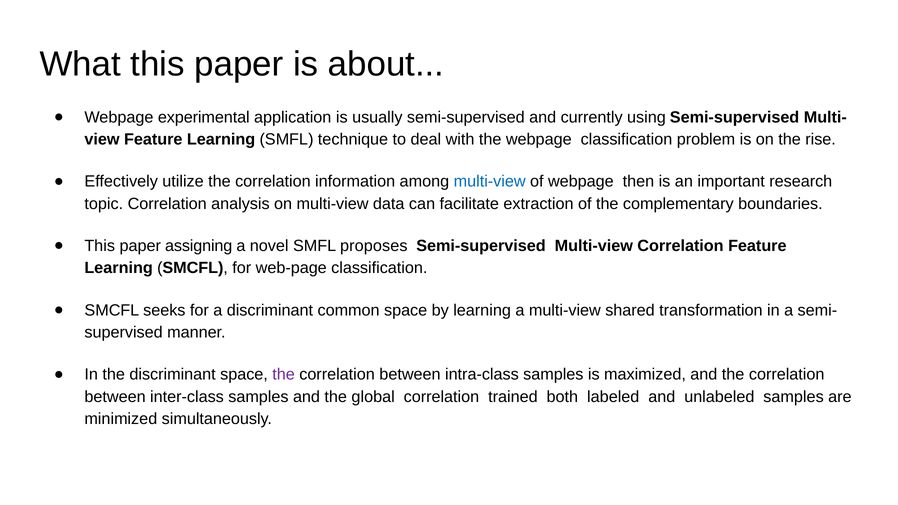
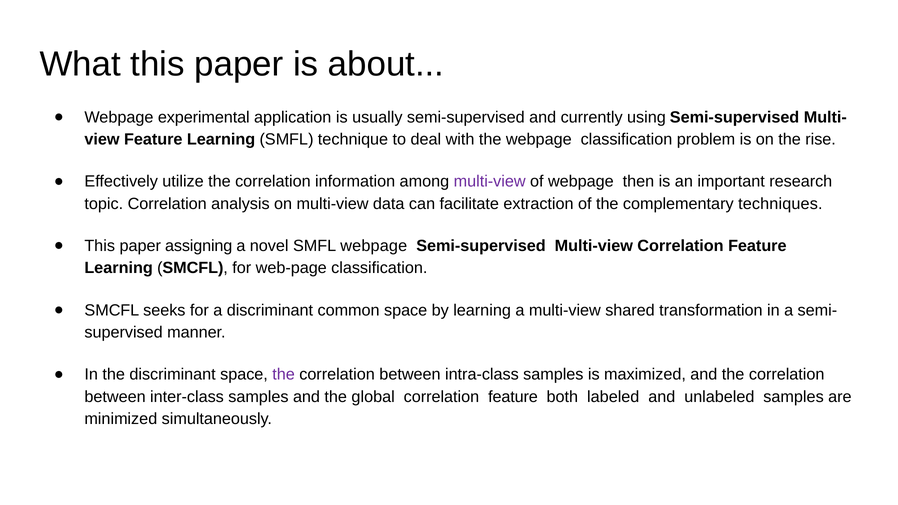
multi-view at (490, 182) colour: blue -> purple
boundaries: boundaries -> techniques
SMFL proposes: proposes -> webpage
global correlation trained: trained -> feature
